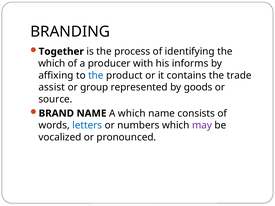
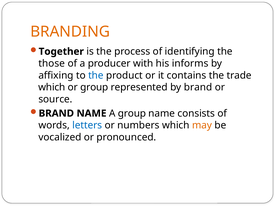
BRANDING colour: black -> orange
which at (52, 64): which -> those
assist at (52, 87): assist -> which
by goods: goods -> brand
A which: which -> group
may colour: purple -> orange
